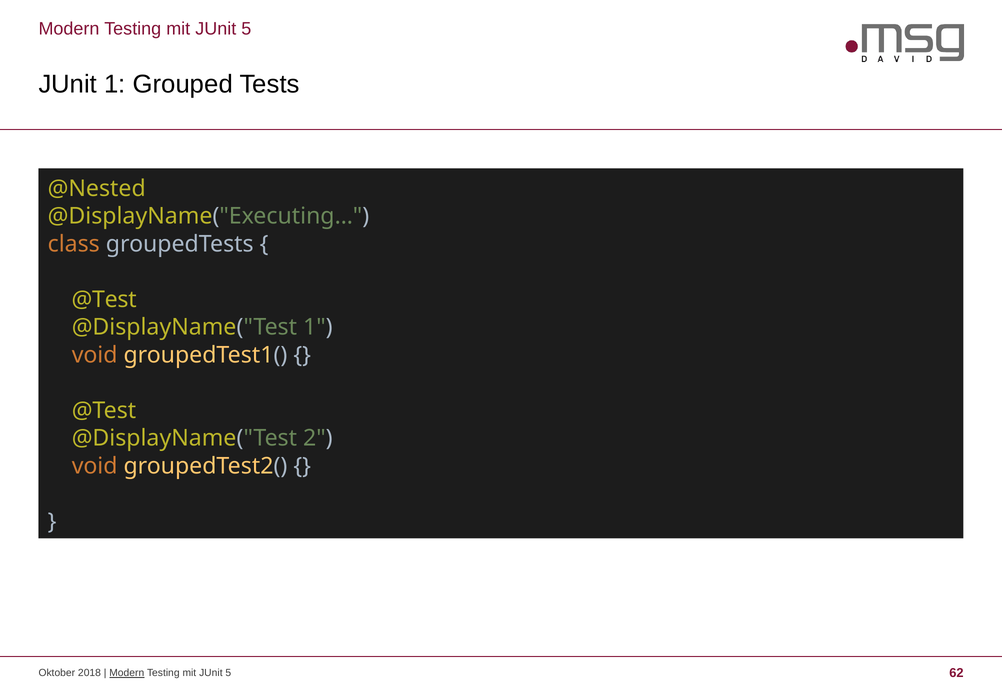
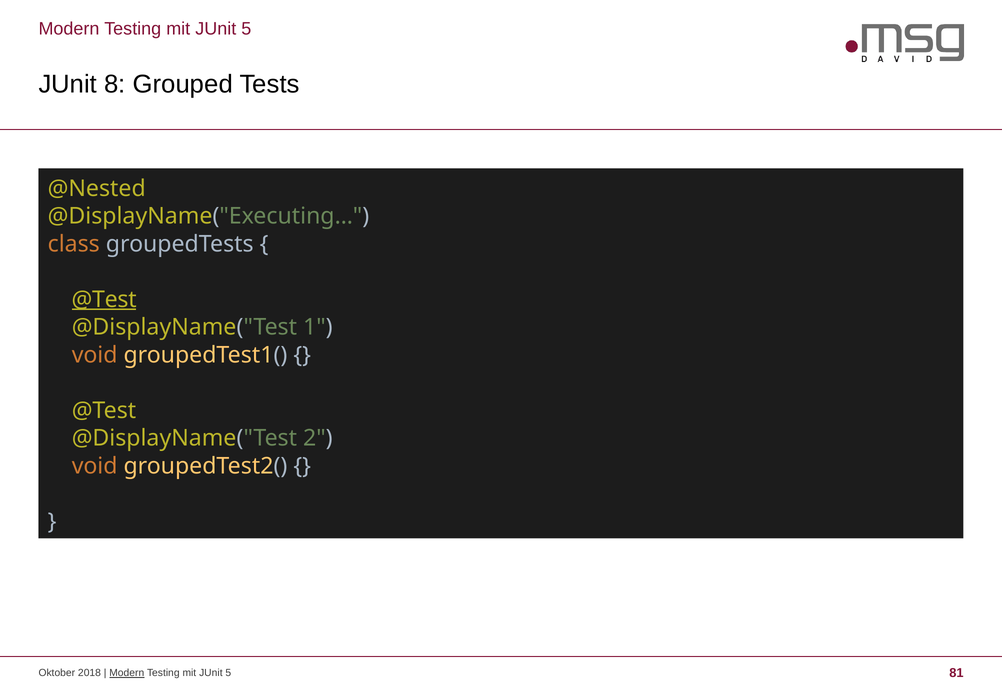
JUnit 1: 1 -> 8
@Test at (104, 299) underline: none -> present
62: 62 -> 81
